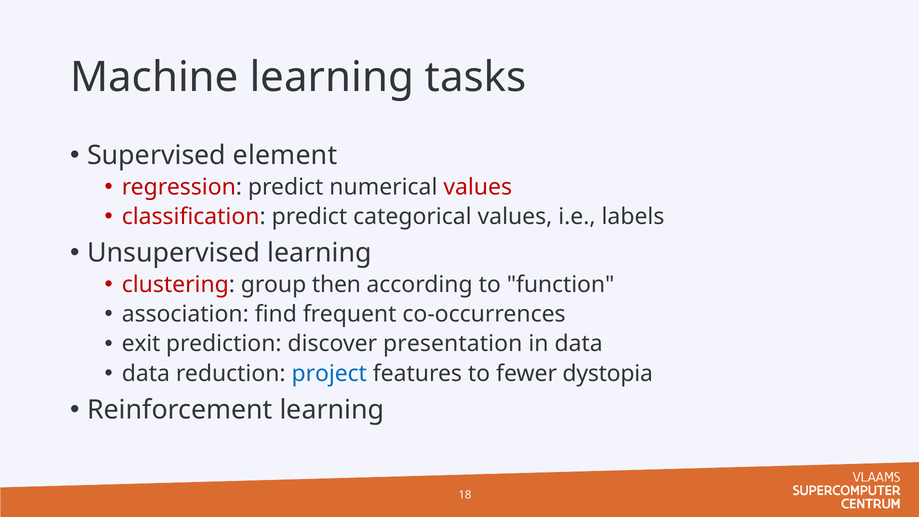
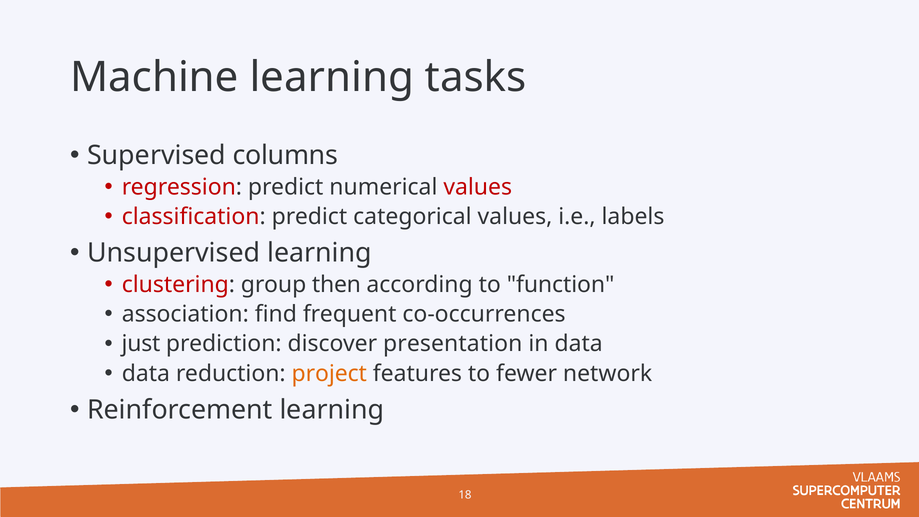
element: element -> columns
exit: exit -> just
project colour: blue -> orange
dystopia: dystopia -> network
